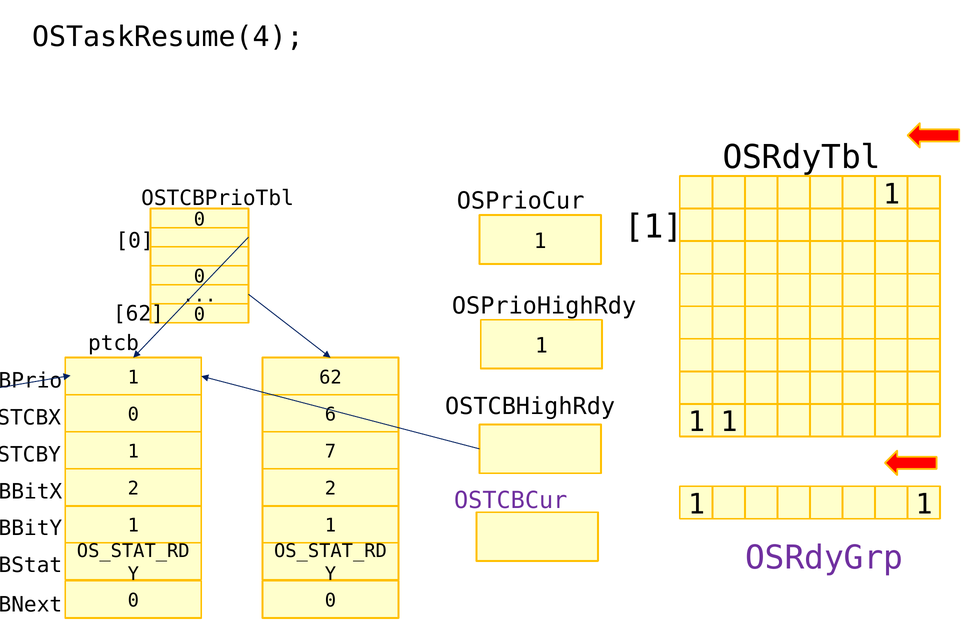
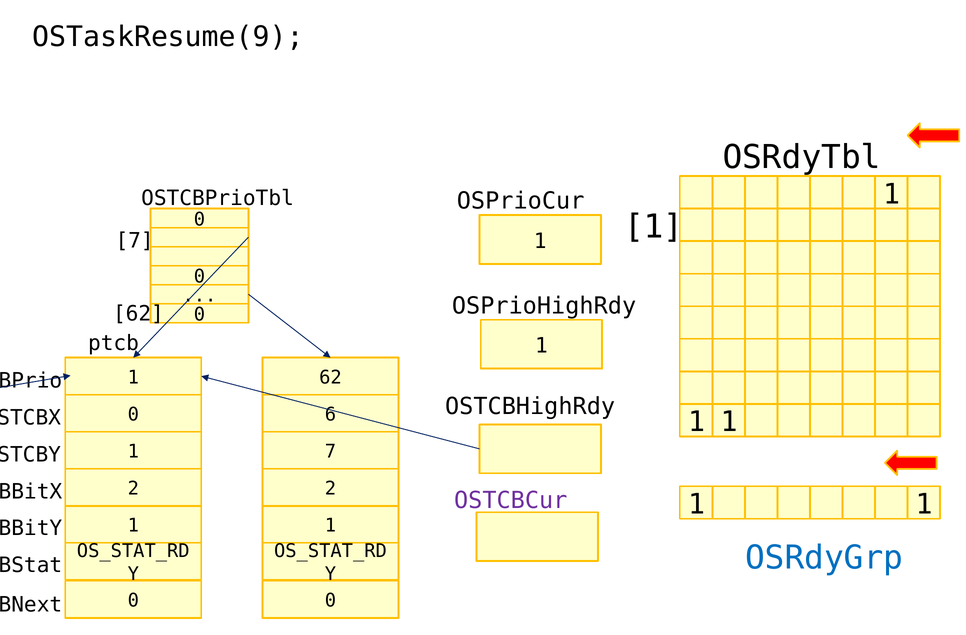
OSTaskResume(4: OSTaskResume(4 -> OSTaskResume(9
0 at (135, 240): 0 -> 7
OSRdyGrp colour: purple -> blue
